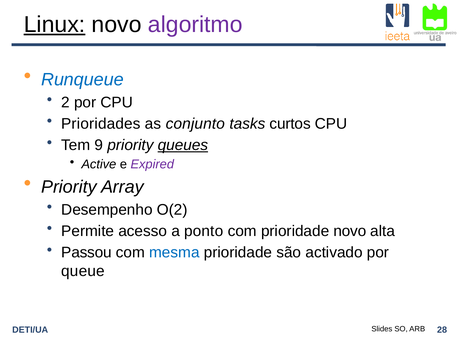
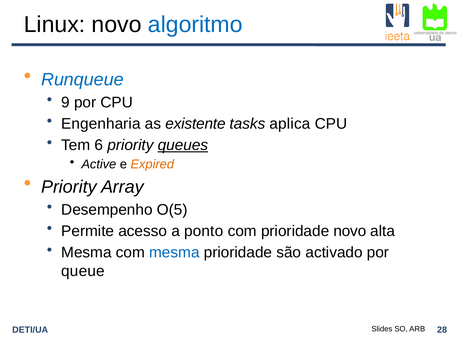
Linux underline: present -> none
algoritmo colour: purple -> blue
2: 2 -> 9
Prioridades: Prioridades -> Engenharia
conjunto: conjunto -> existente
curtos: curtos -> aplica
9: 9 -> 6
Expired colour: purple -> orange
O(2: O(2 -> O(5
Passou at (87, 253): Passou -> Mesma
